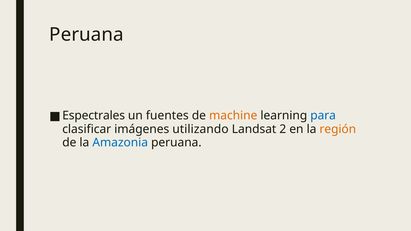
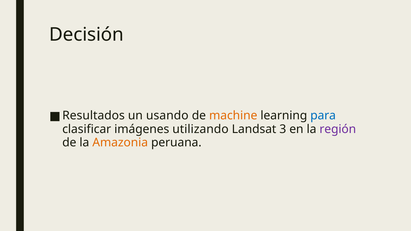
Peruana at (86, 35): Peruana -> Decisión
Espectrales: Espectrales -> Resultados
fuentes: fuentes -> usando
2: 2 -> 3
región colour: orange -> purple
Amazonia colour: blue -> orange
